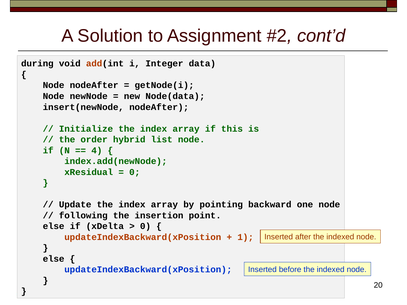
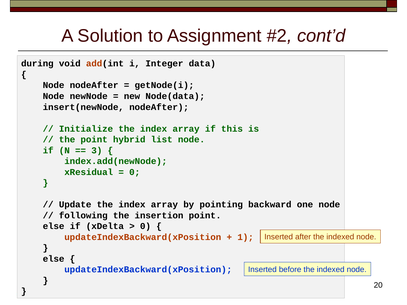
the order: order -> point
4: 4 -> 3
